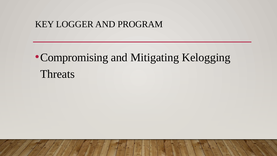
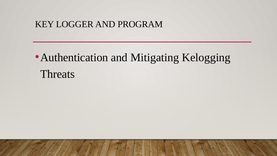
Compromising: Compromising -> Authentication
